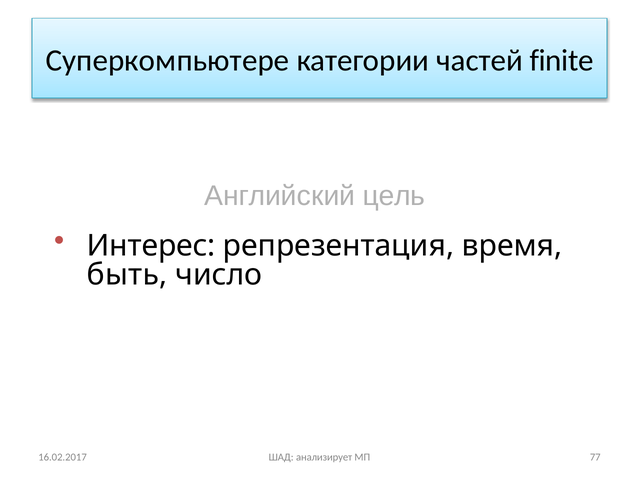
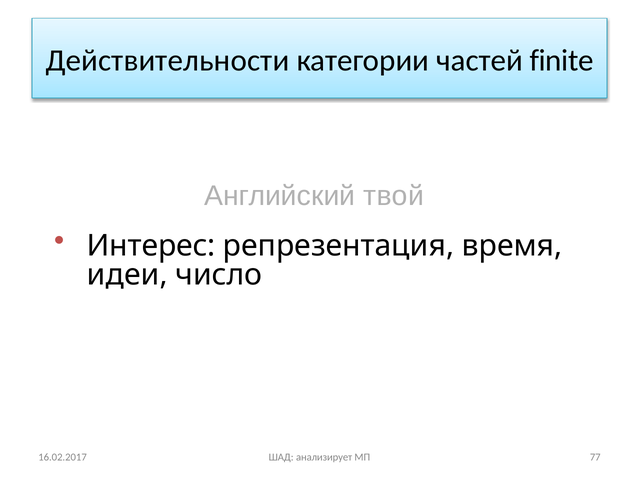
Суперкомпьютере: Суперкомпьютере -> Действительности
цель: цель -> твой
быть: быть -> идеи
